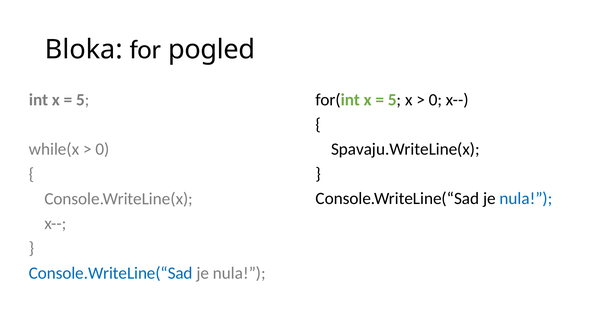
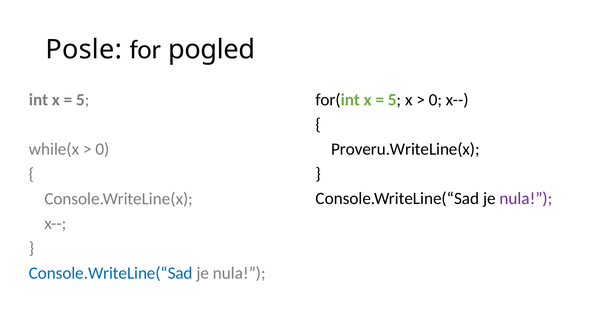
Bloka: Bloka -> Posle
Spavaju.WriteLine(x: Spavaju.WriteLine(x -> Proveru.WriteLine(x
nula at (526, 199) colour: blue -> purple
